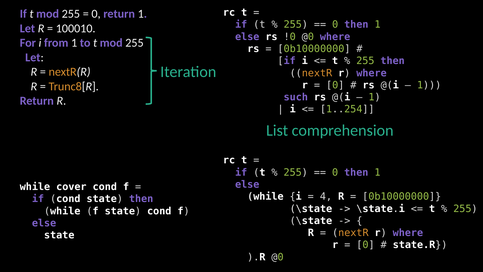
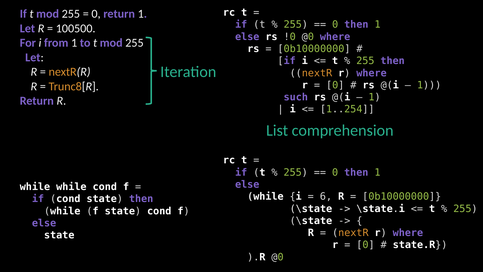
100010: 100010 -> 100500
while cover: cover -> while
4: 4 -> 6
